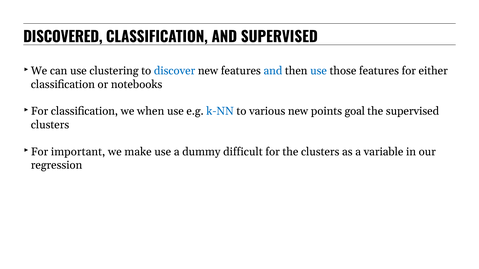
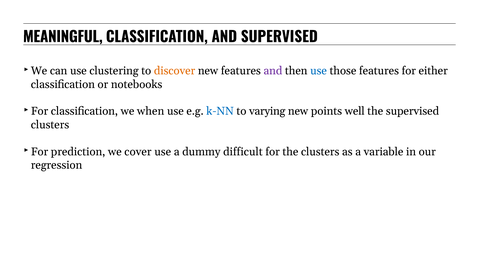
DISCOVERED: DISCOVERED -> MEANINGFUL
discover colour: blue -> orange
and at (273, 71) colour: blue -> purple
various: various -> varying
goal: goal -> well
important: important -> prediction
make: make -> cover
